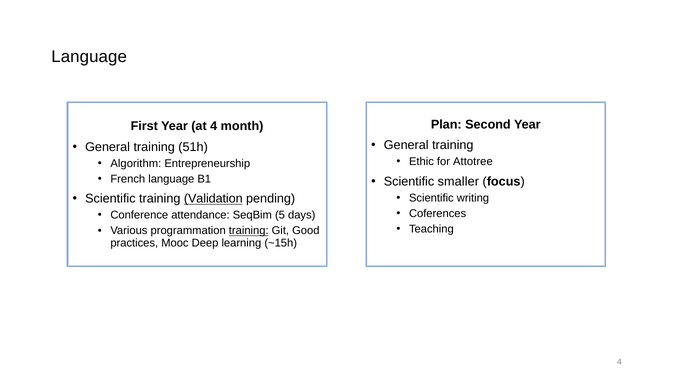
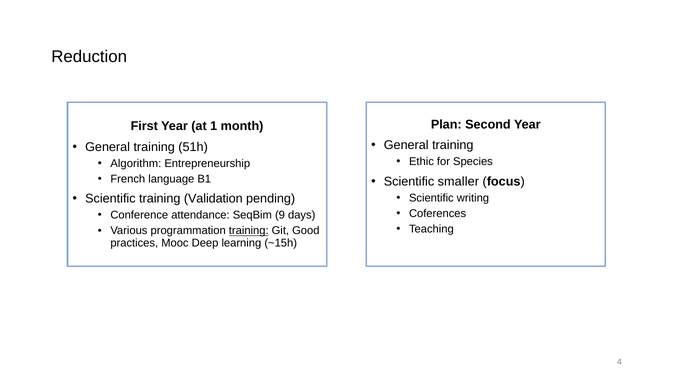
Language at (89, 57): Language -> Reduction
at 4: 4 -> 1
Attotree: Attotree -> Species
Validation underline: present -> none
5: 5 -> 9
